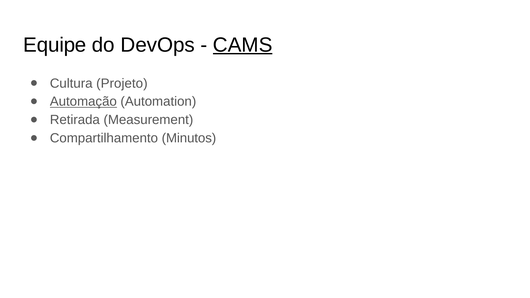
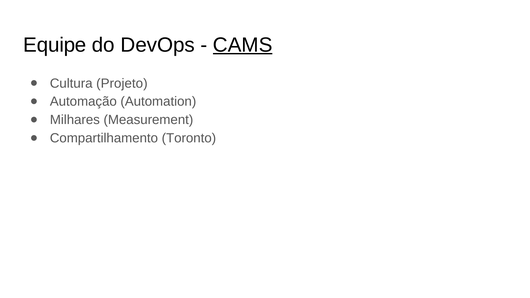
Automação underline: present -> none
Retirada: Retirada -> Milhares
Minutos: Minutos -> Toronto
